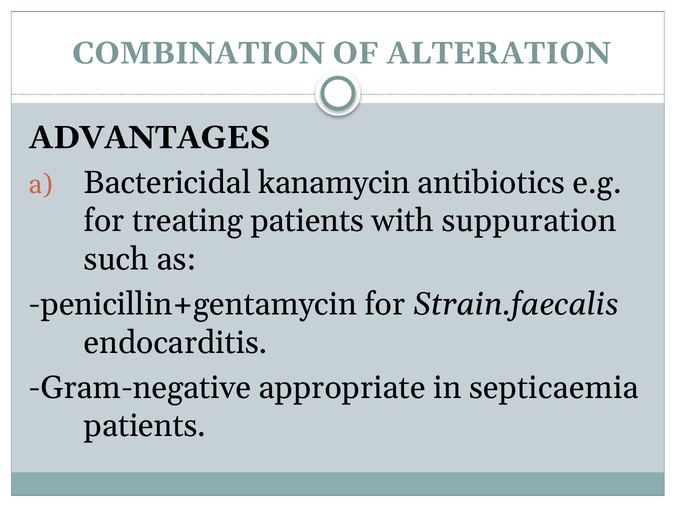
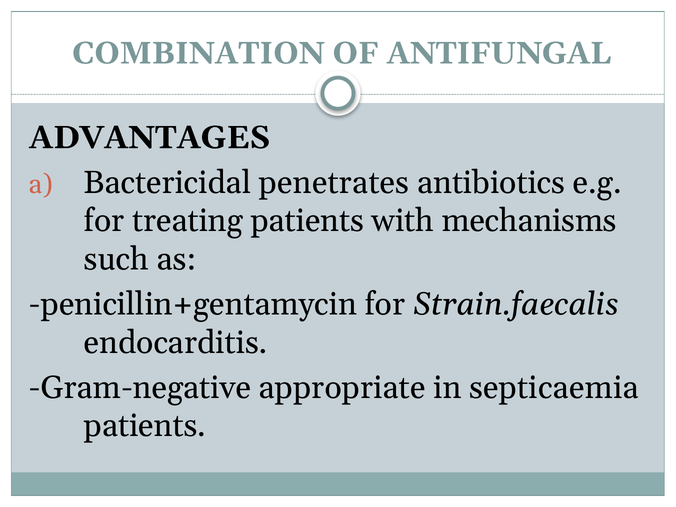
ALTERATION: ALTERATION -> ANTIFUNGAL
kanamycin: kanamycin -> penetrates
suppuration: suppuration -> mechanisms
